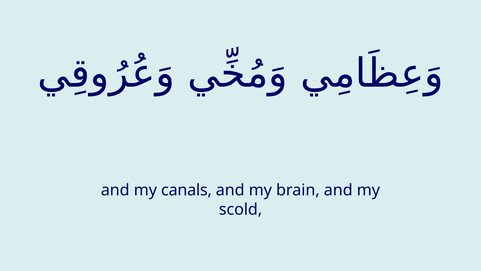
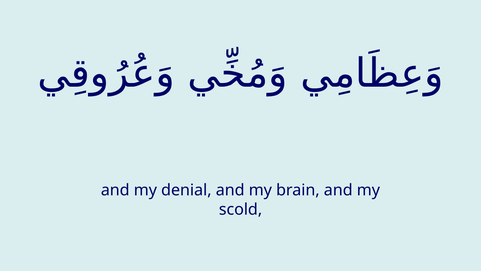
canals: canals -> denial
